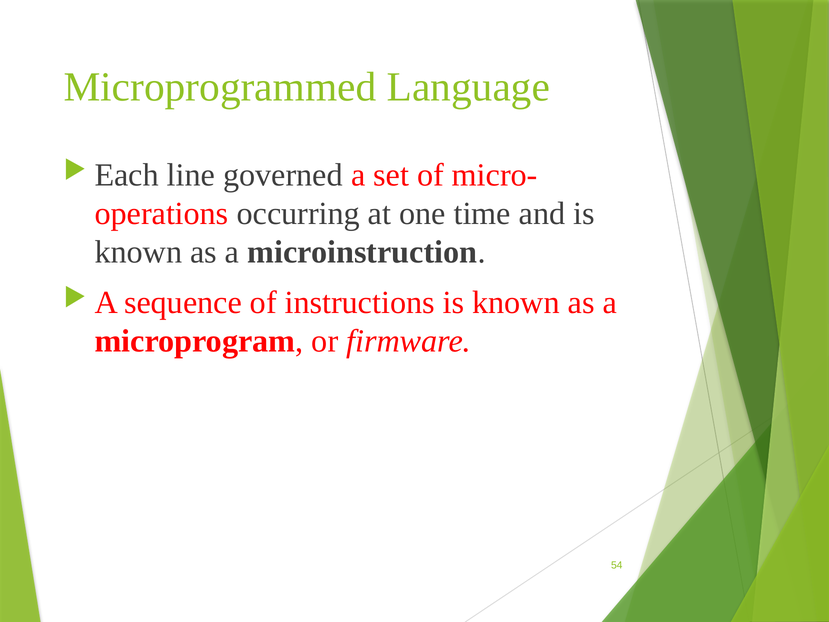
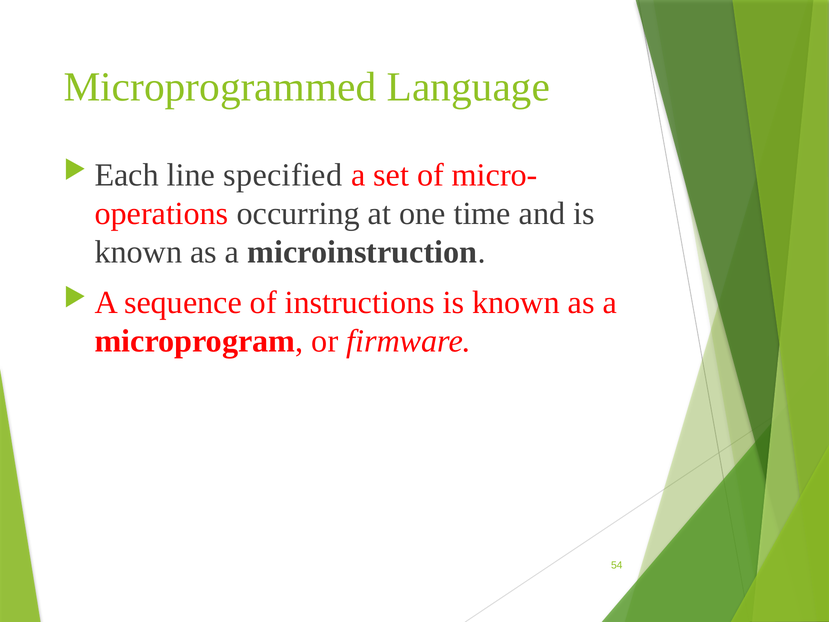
governed: governed -> specified
